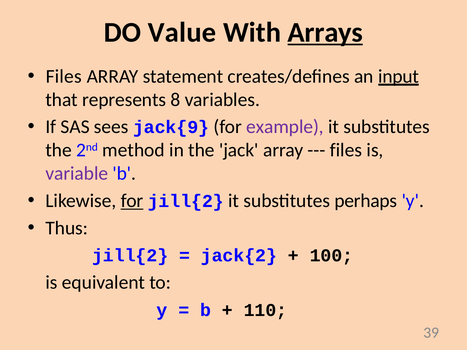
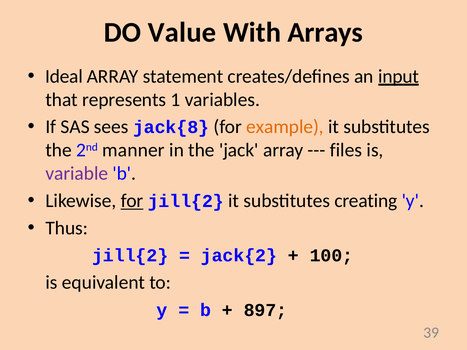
Arrays underline: present -> none
Files at (64, 76): Files -> Ideal
8: 8 -> 1
jack{9: jack{9 -> jack{8
example colour: purple -> orange
method: method -> manner
perhaps: perhaps -> creating
110: 110 -> 897
